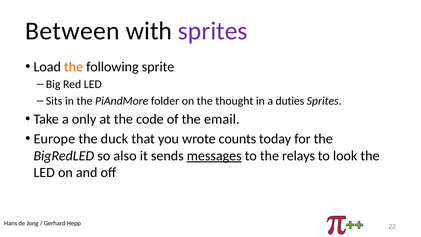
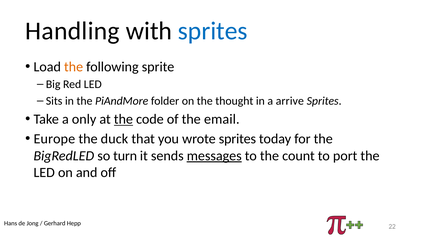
Between: Between -> Handling
sprites at (213, 31) colour: purple -> blue
duties: duties -> arrive
the at (123, 119) underline: none -> present
wrote counts: counts -> sprites
also: also -> turn
relays: relays -> count
look: look -> port
